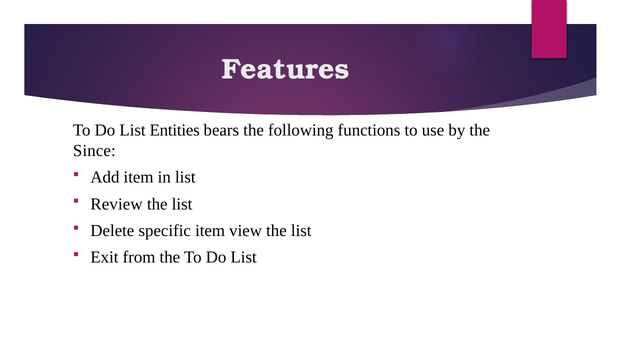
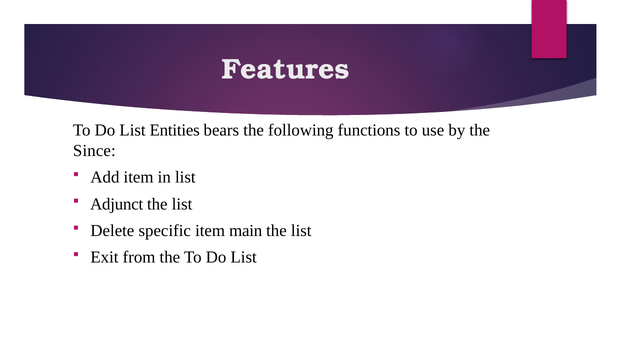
Review: Review -> Adjunct
view: view -> main
